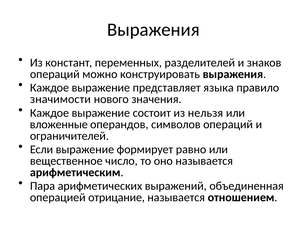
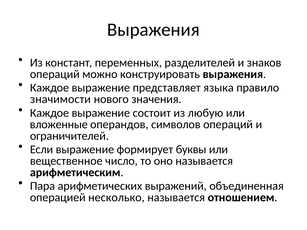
нельзя: нельзя -> любую
равно: равно -> буквы
отрицание: отрицание -> несколько
